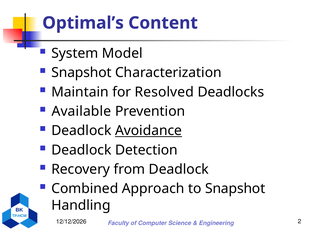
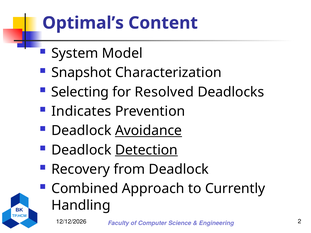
Maintain: Maintain -> Selecting
Available: Available -> Indicates
Detection underline: none -> present
to Snapshot: Snapshot -> Currently
